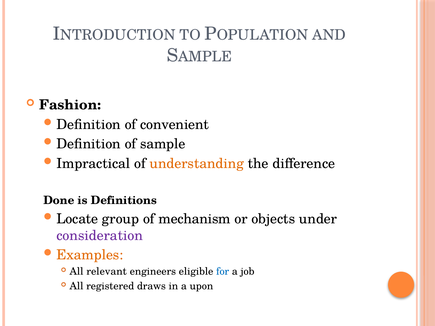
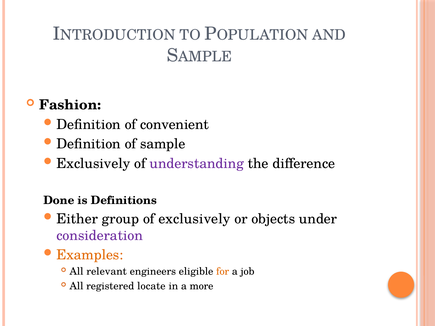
Impractical at (93, 164): Impractical -> Exclusively
understanding colour: orange -> purple
Locate: Locate -> Either
of mechanism: mechanism -> exclusively
for colour: blue -> orange
draws: draws -> locate
upon: upon -> more
